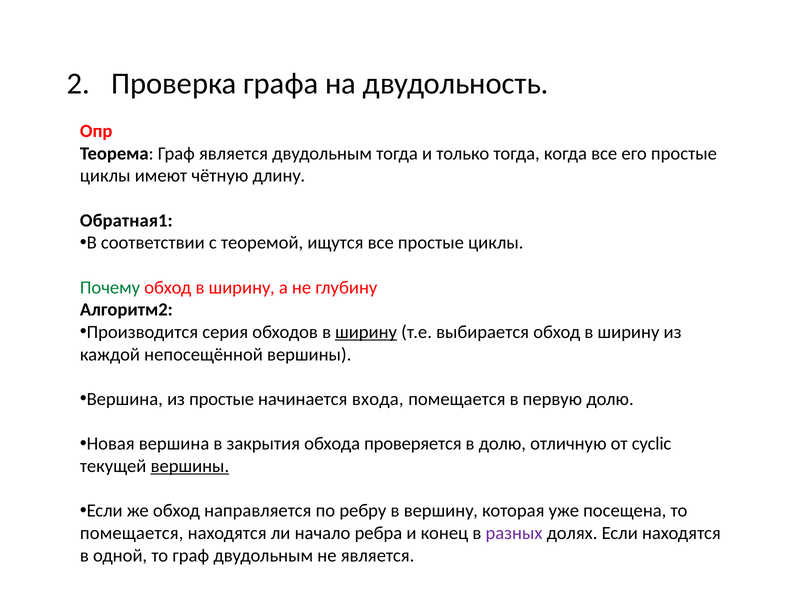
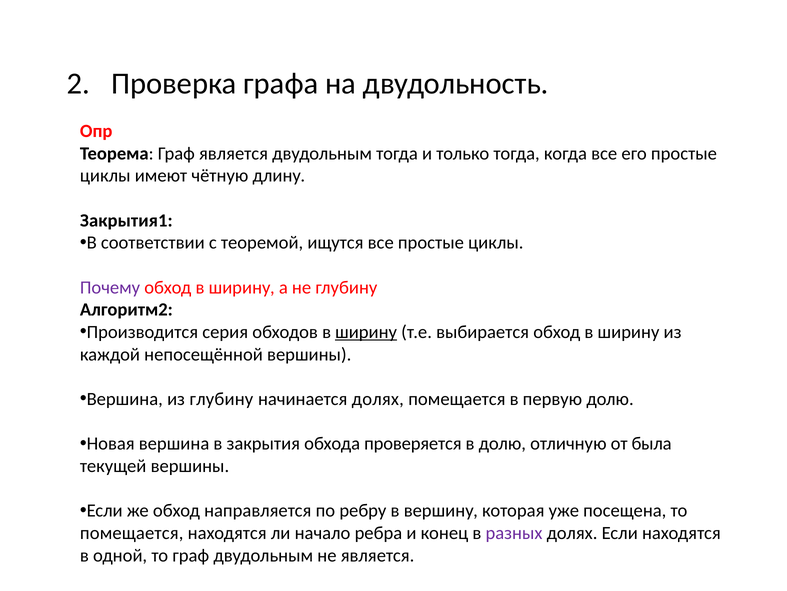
Обратная1: Обратная1 -> Закрытия1
Почему colour: green -> purple
из простые: простые -> глубину
начинается входа: входа -> долях
cyclic: cyclic -> была
вершины at (190, 466) underline: present -> none
